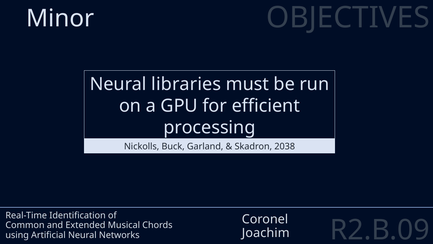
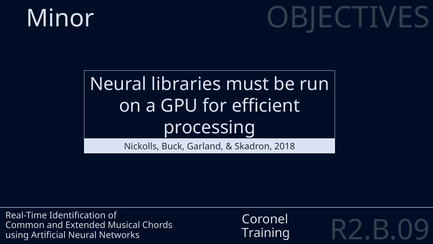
2038: 2038 -> 2018
Joachim: Joachim -> Training
